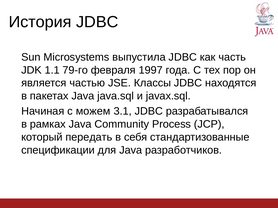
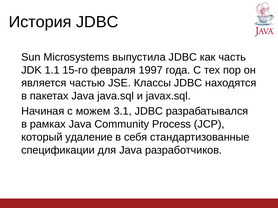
79-го: 79-го -> 15-го
передать: передать -> удаление
